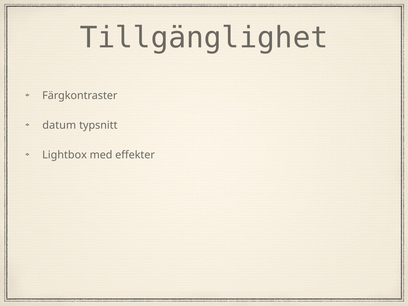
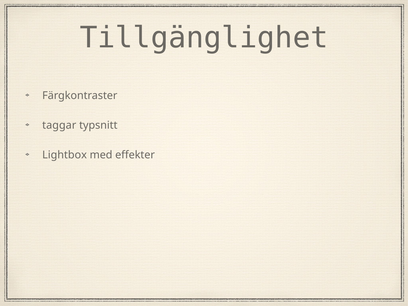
datum: datum -> taggar
